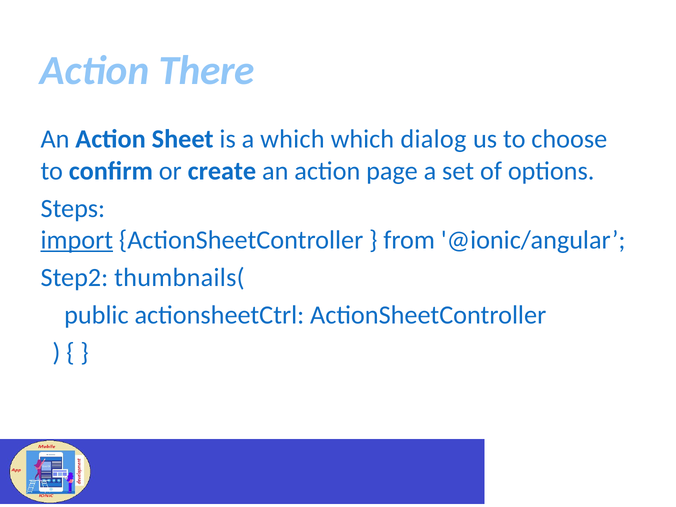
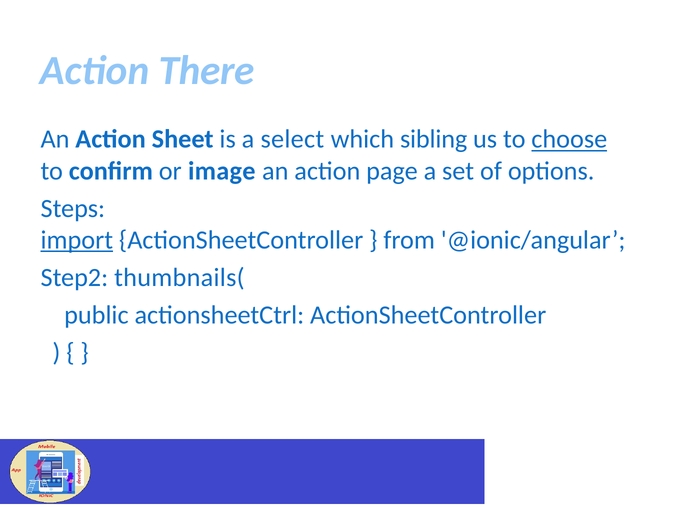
a which: which -> select
dialog: dialog -> sibling
choose underline: none -> present
create: create -> image
